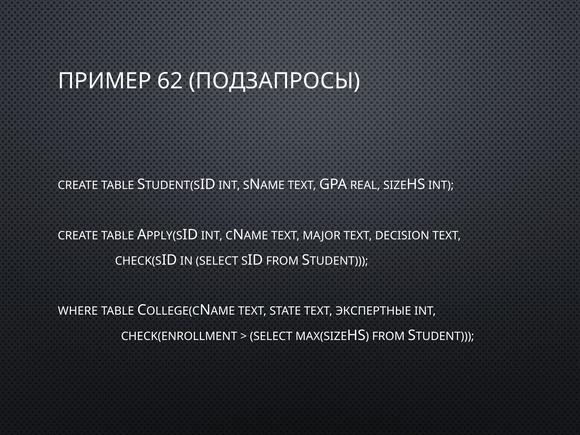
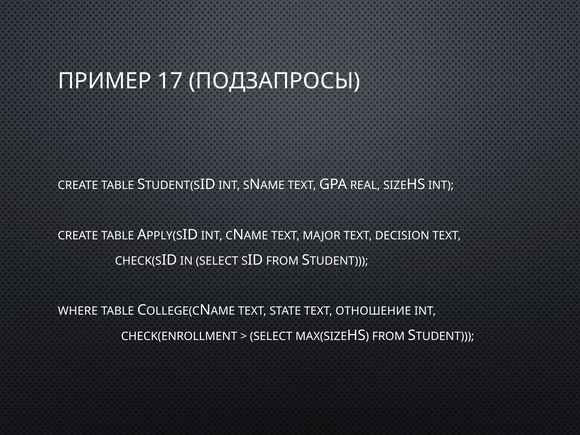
62: 62 -> 17
ЭКСПЕРТНЫЕ: ЭКСПЕРТНЫЕ -> ОТНОШЕНИЕ
